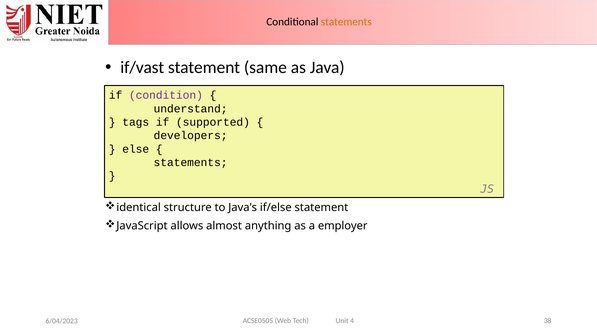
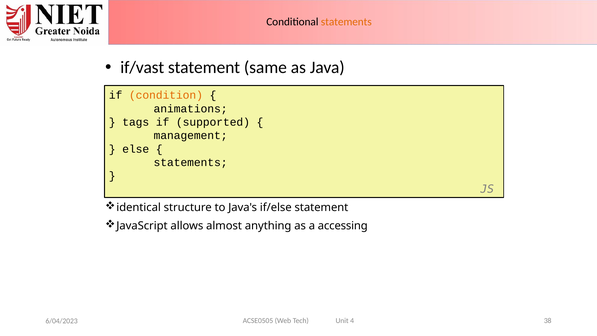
condition colour: purple -> orange
understand: understand -> animations
developers: developers -> management
employer: employer -> accessing
